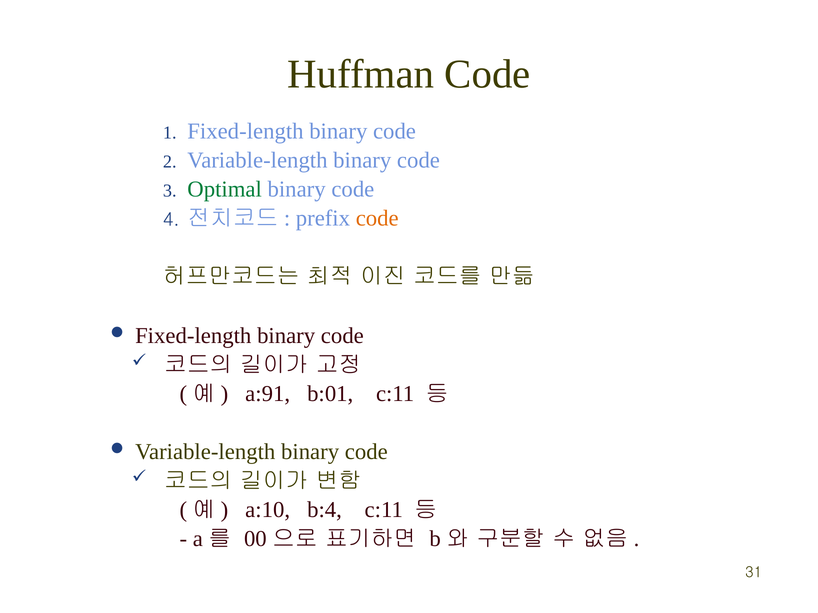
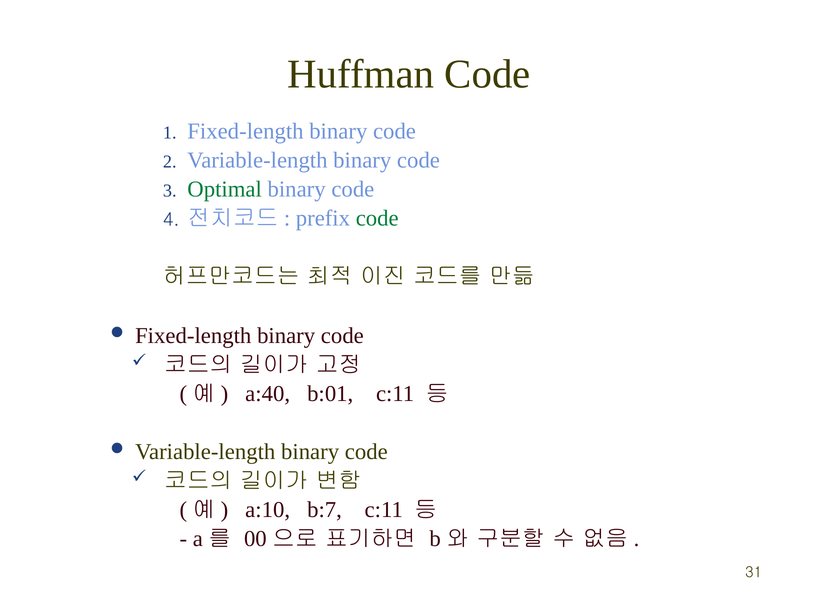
code at (377, 218) colour: orange -> green
a:91: a:91 -> a:40
b:4: b:4 -> b:7
